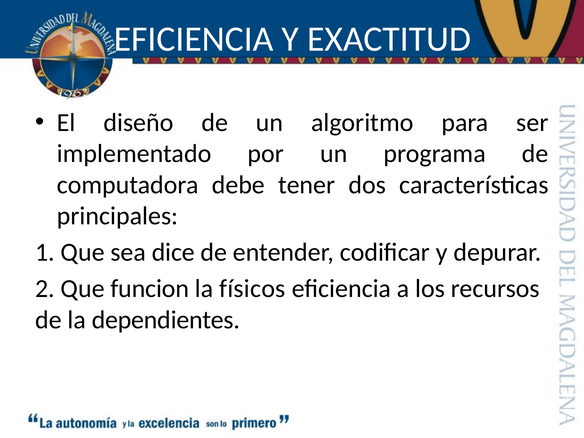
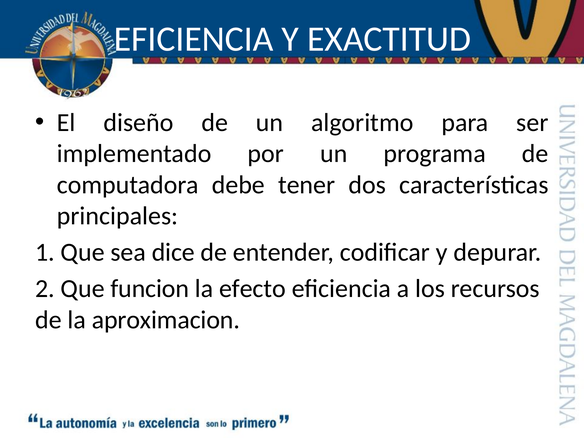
físicos: físicos -> efecto
dependientes: dependientes -> aproximacion
